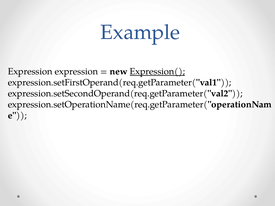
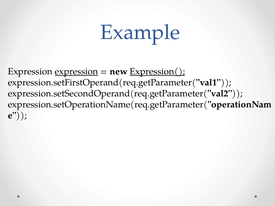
expression at (76, 72) underline: none -> present
